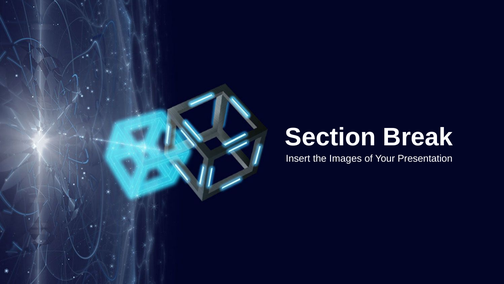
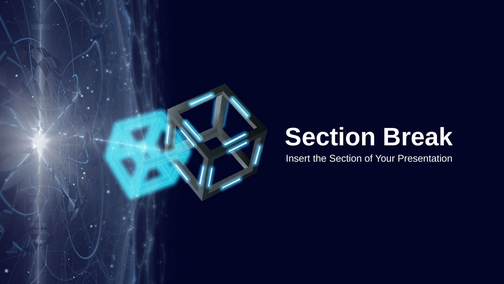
the Images: Images -> Section
